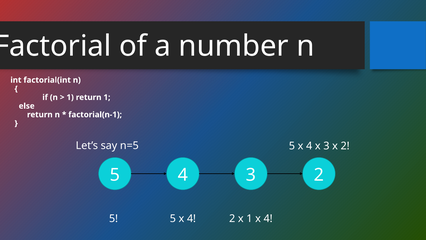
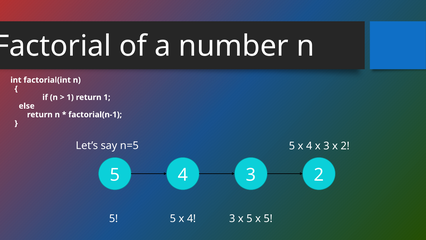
x 4 2: 2 -> 3
1 at (249, 218): 1 -> 5
4 at (268, 218): 4 -> 5
